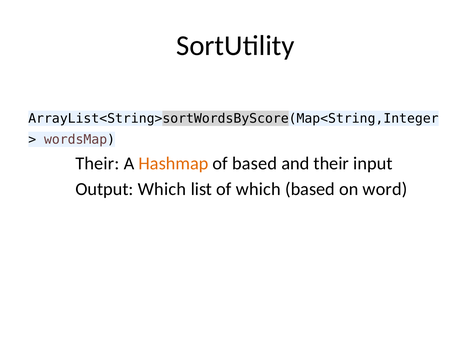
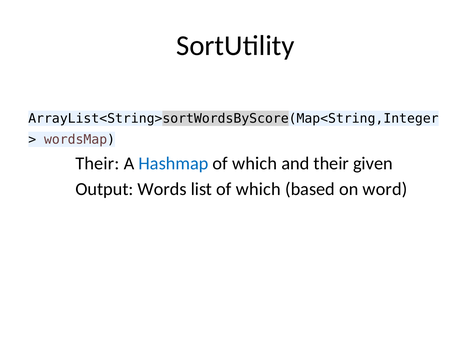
Hashmap colour: orange -> blue
based at (255, 163): based -> which
input: input -> given
Output Which: Which -> Words
